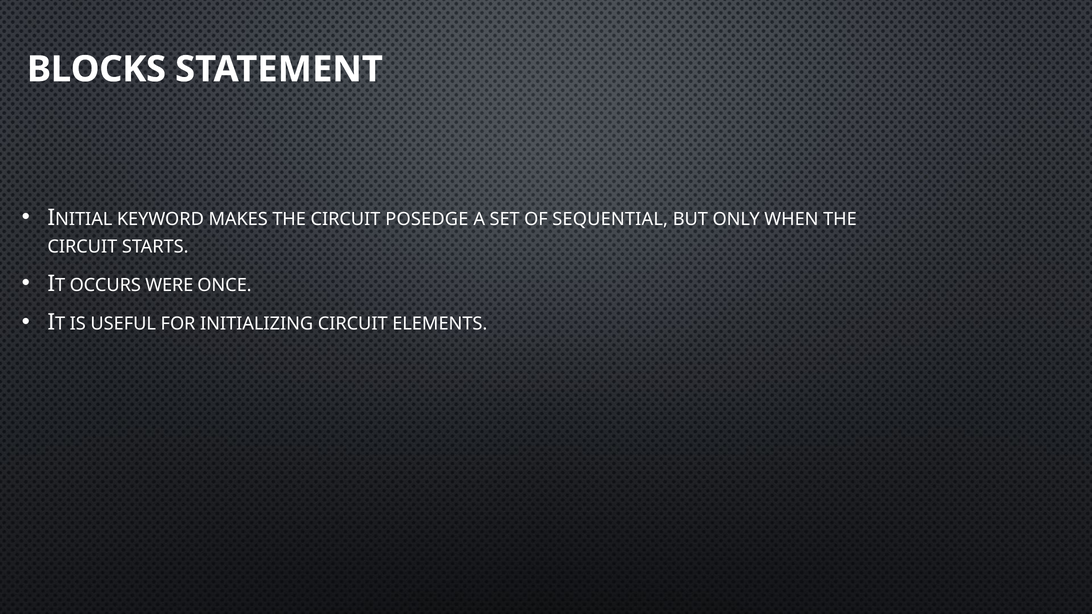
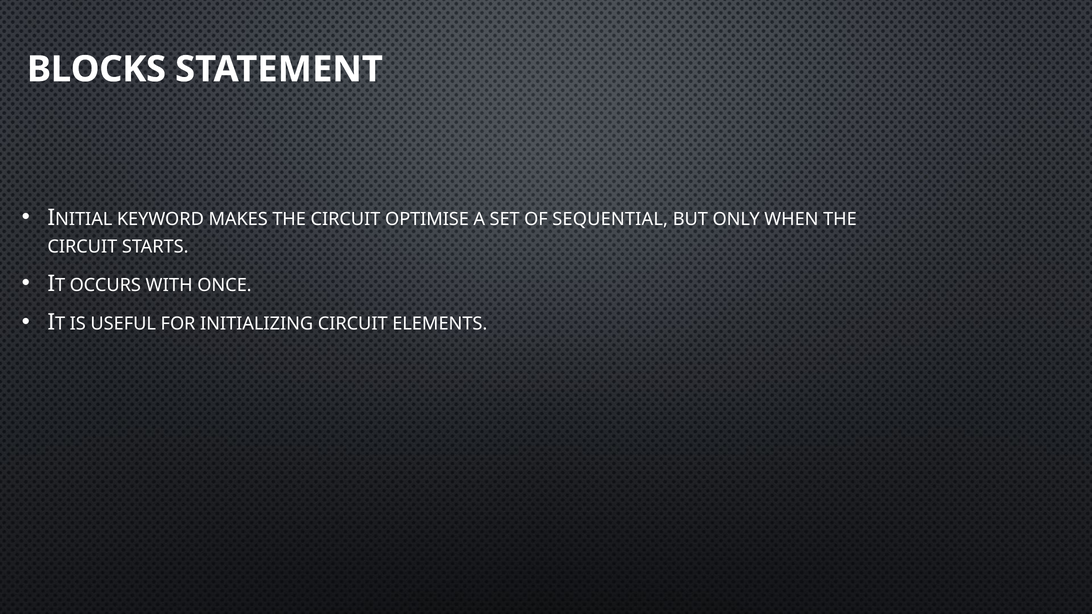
POSEDGE: POSEDGE -> OPTIMISE
WERE: WERE -> WITH
